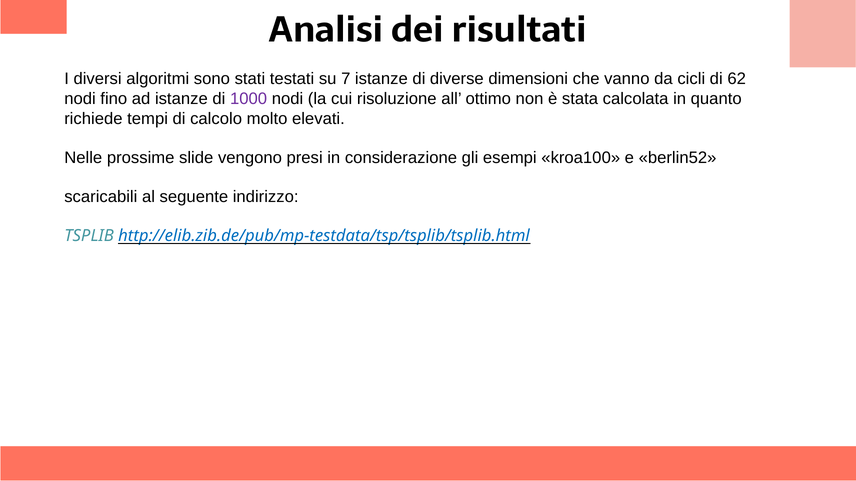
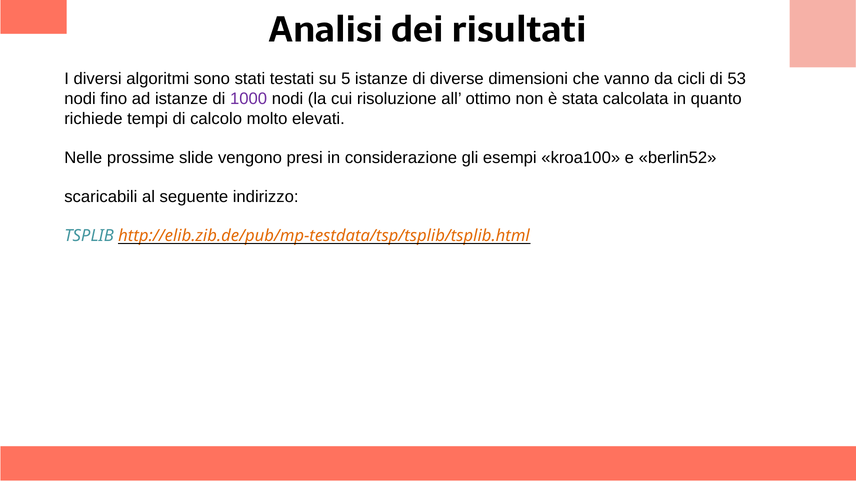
7: 7 -> 5
62: 62 -> 53
http://elib.zib.de/pub/mp-testdata/tsp/tsplib/tsplib.html colour: blue -> orange
